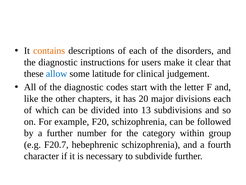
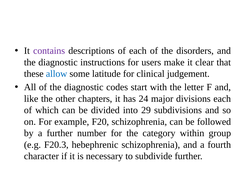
contains colour: orange -> purple
20: 20 -> 24
13: 13 -> 29
F20.7: F20.7 -> F20.3
